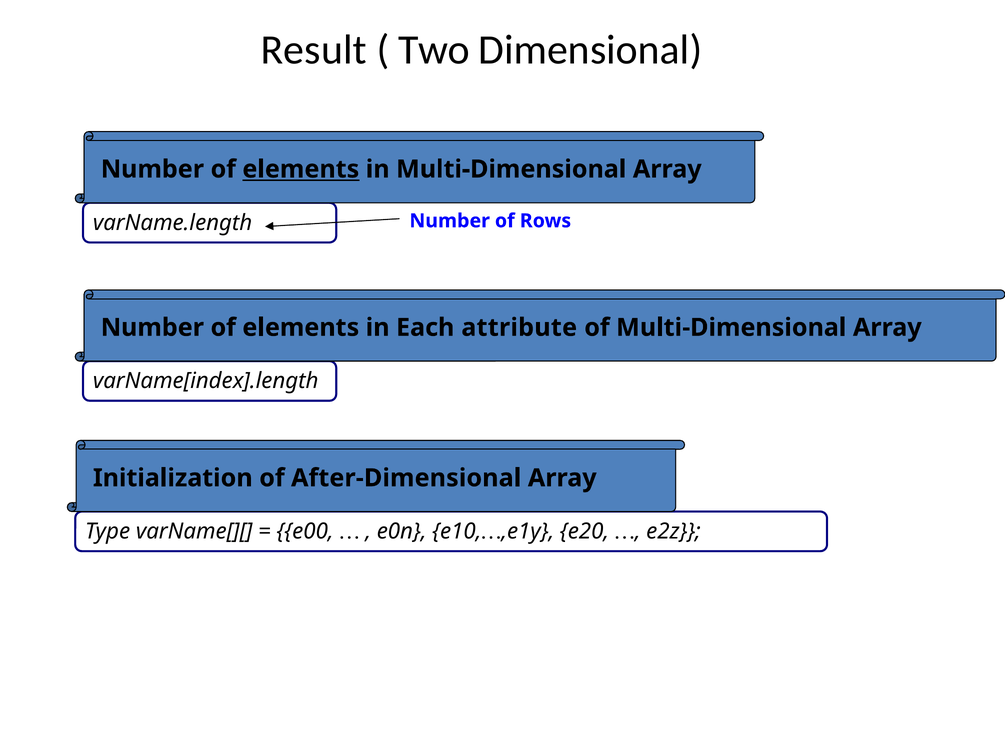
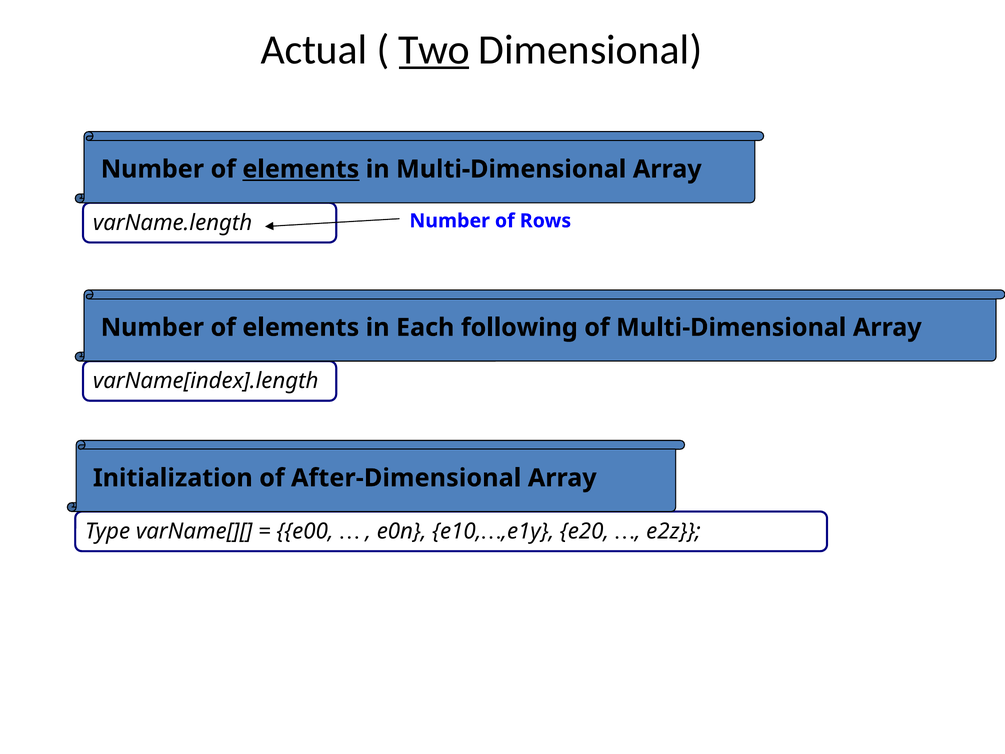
Result: Result -> Actual
Two underline: none -> present
attribute: attribute -> following
